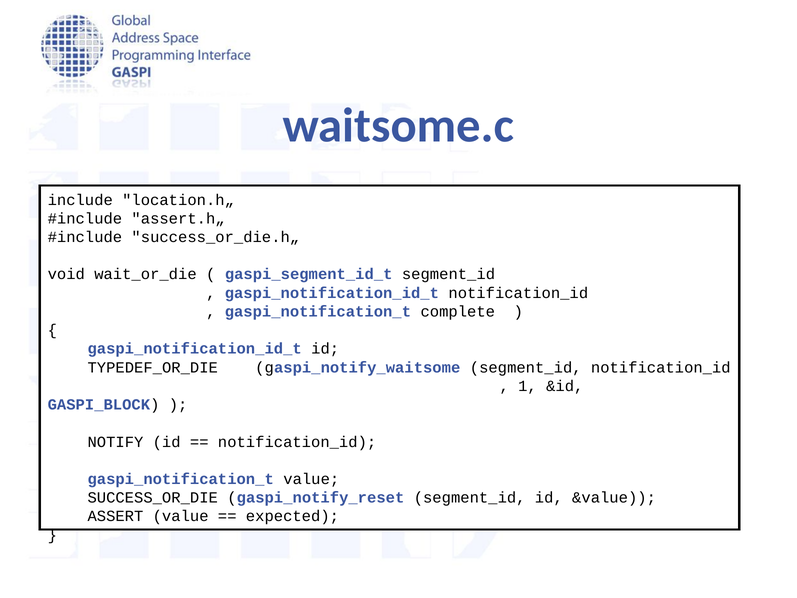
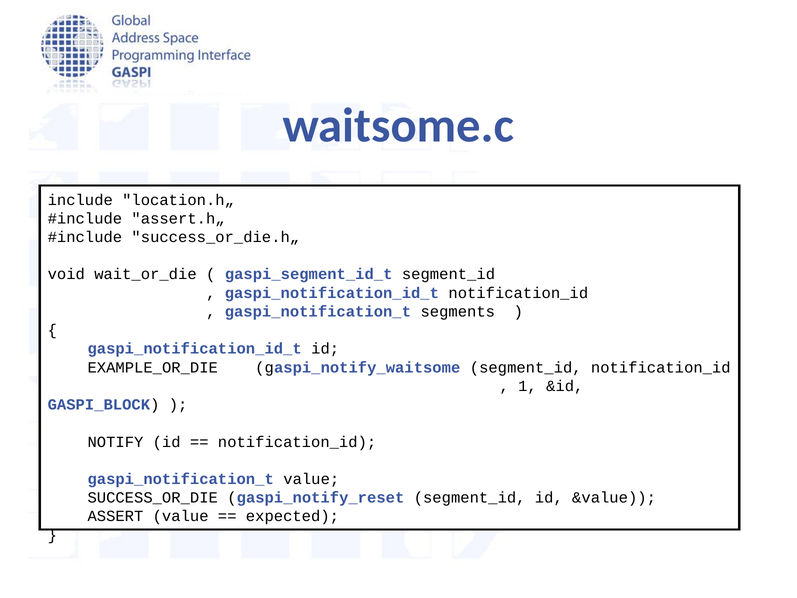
complete: complete -> segments
TYPEDEF_OR_DIE: TYPEDEF_OR_DIE -> EXAMPLE_OR_DIE
